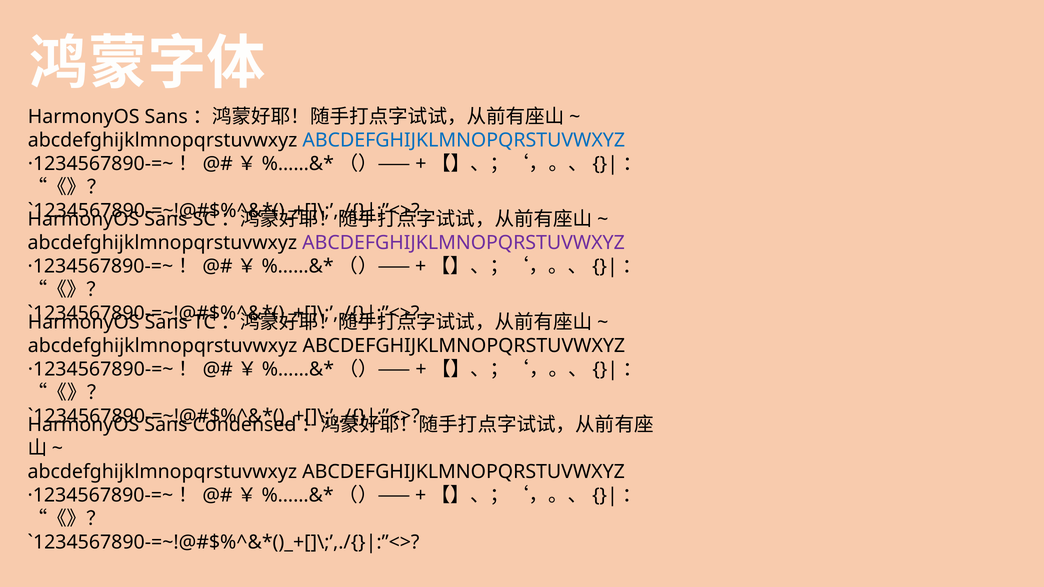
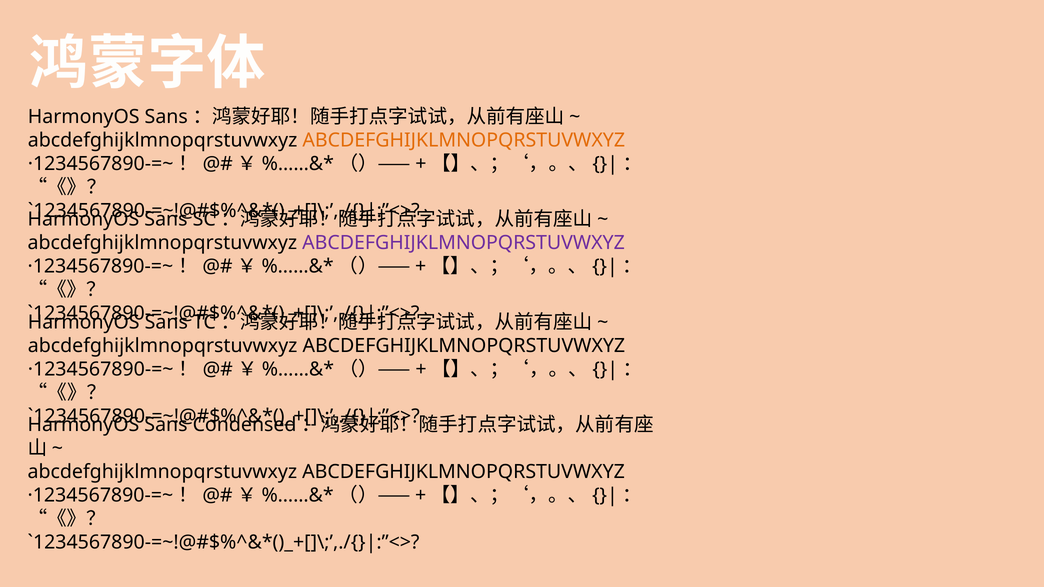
ABCDEFGHIJKLMNOPQRSTUVWXYZ at (464, 140) colour: blue -> orange
